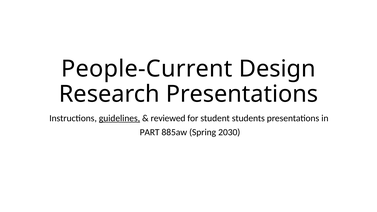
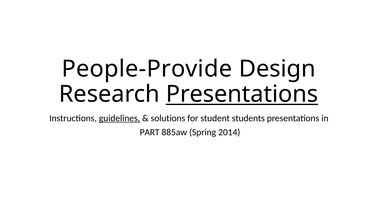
People-Current: People-Current -> People-Provide
Presentations at (242, 94) underline: none -> present
reviewed: reviewed -> solutions
2030: 2030 -> 2014
